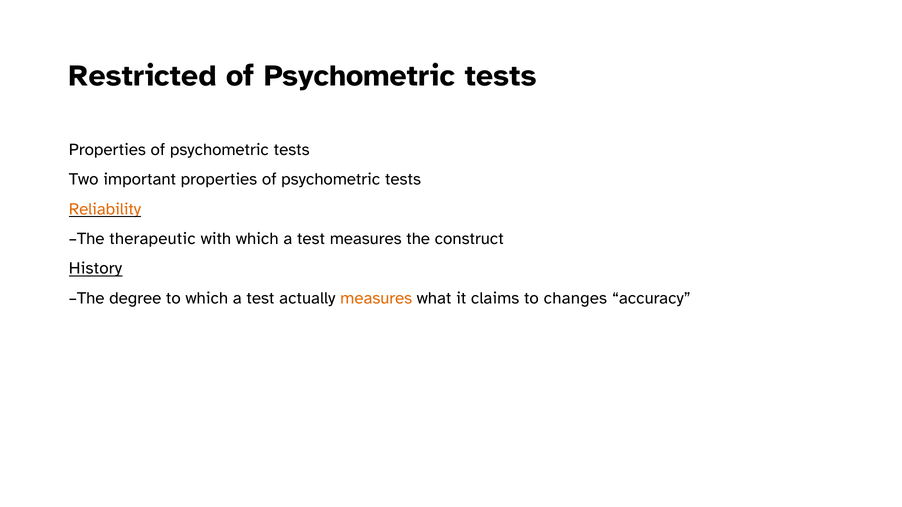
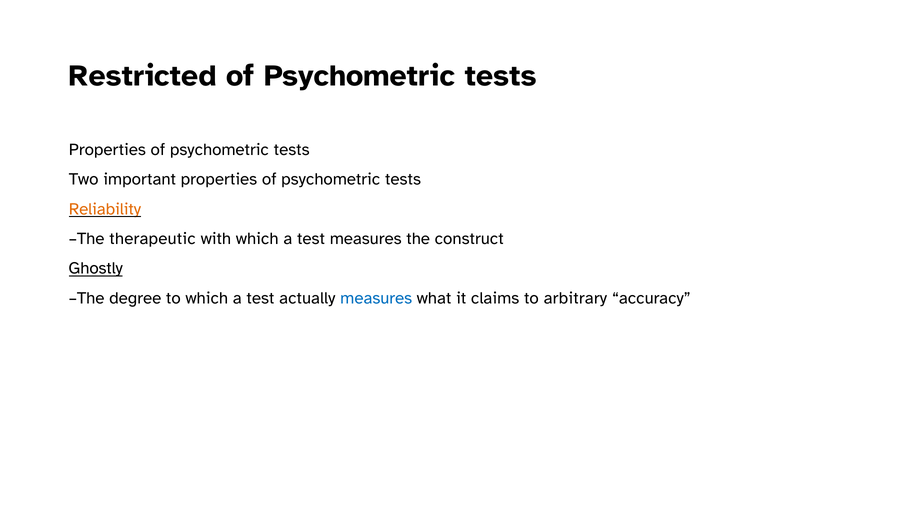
History: History -> Ghostly
measures at (376, 298) colour: orange -> blue
changes: changes -> arbitrary
